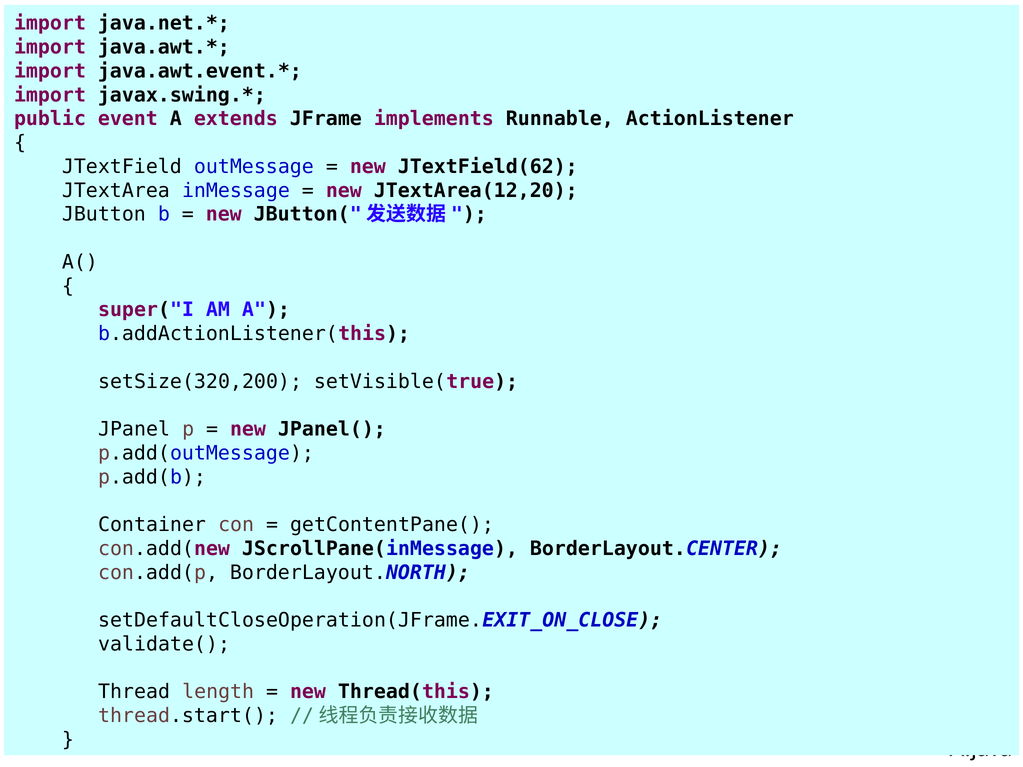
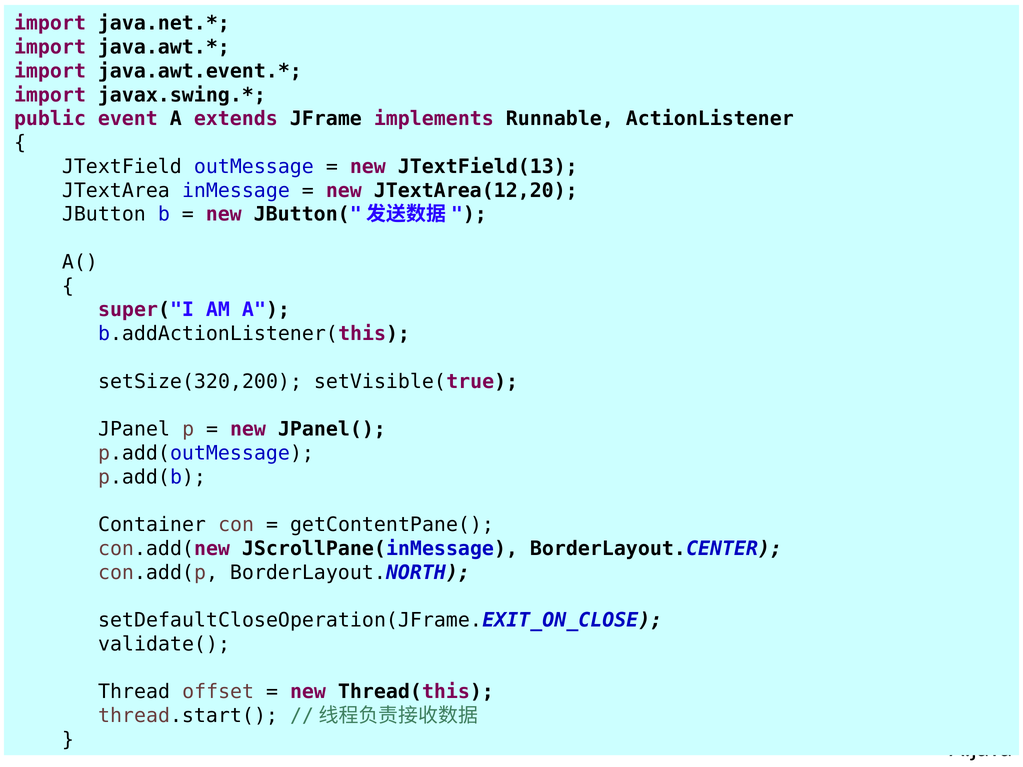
JTextField(62: JTextField(62 -> JTextField(13
length: length -> offset
